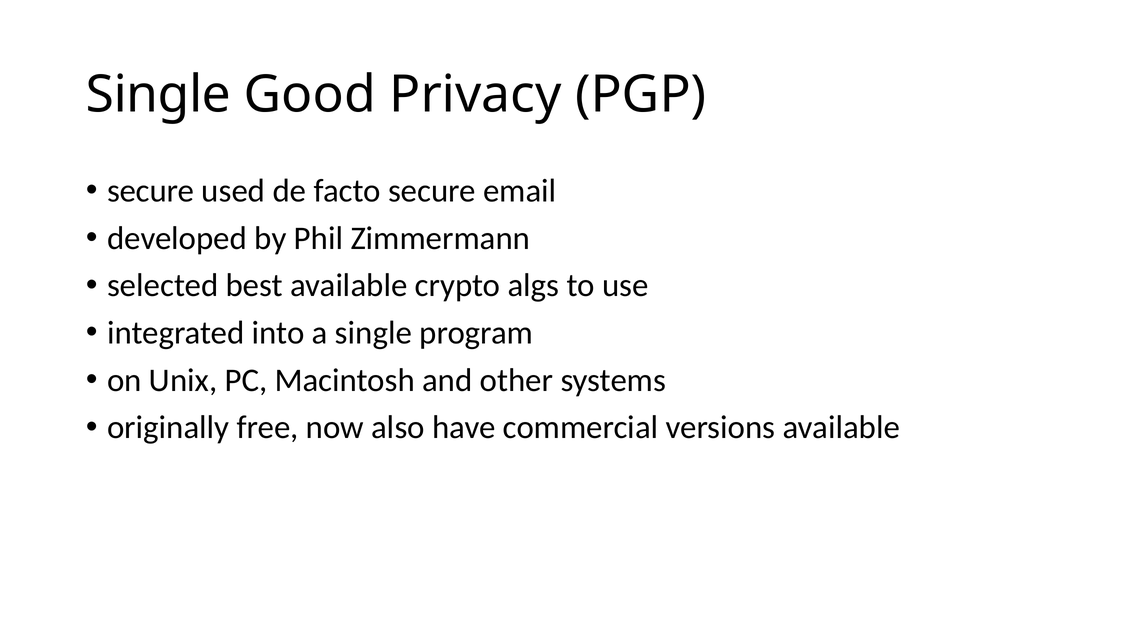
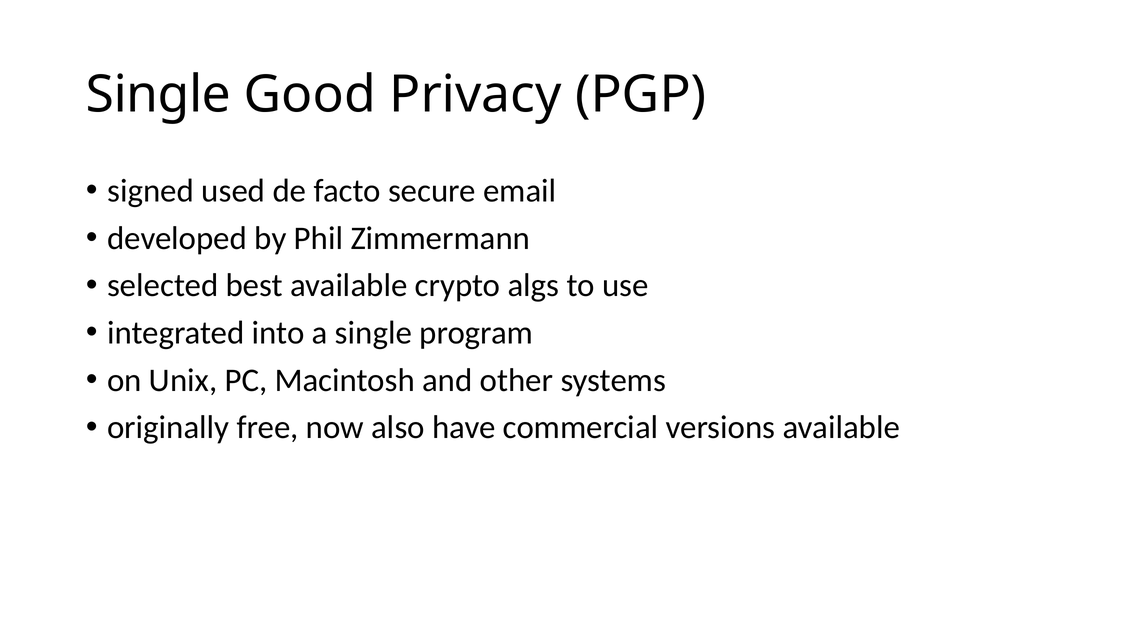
secure at (151, 191): secure -> signed
